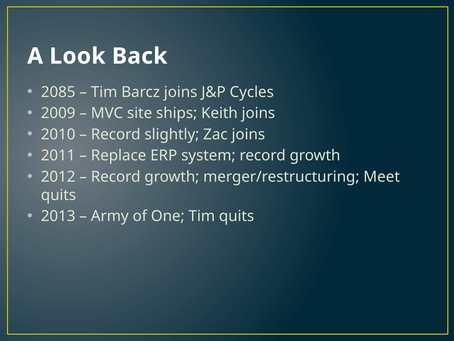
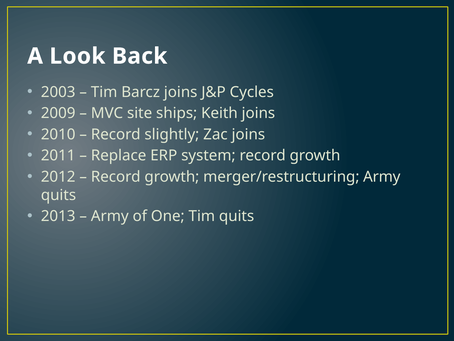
2085: 2085 -> 2003
merger/restructuring Meet: Meet -> Army
